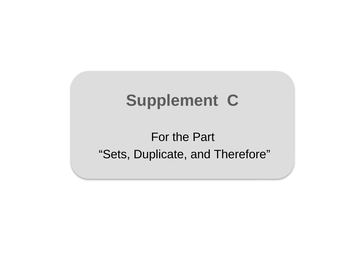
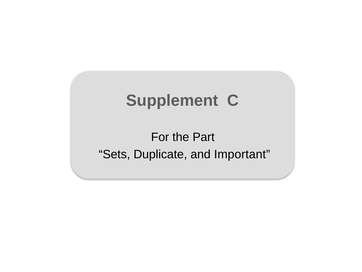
Therefore: Therefore -> Important
